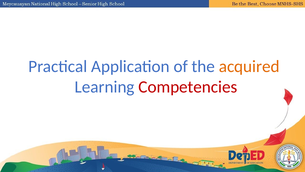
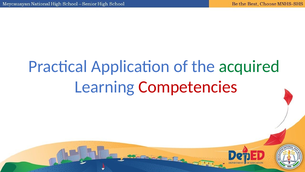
acquired colour: orange -> green
